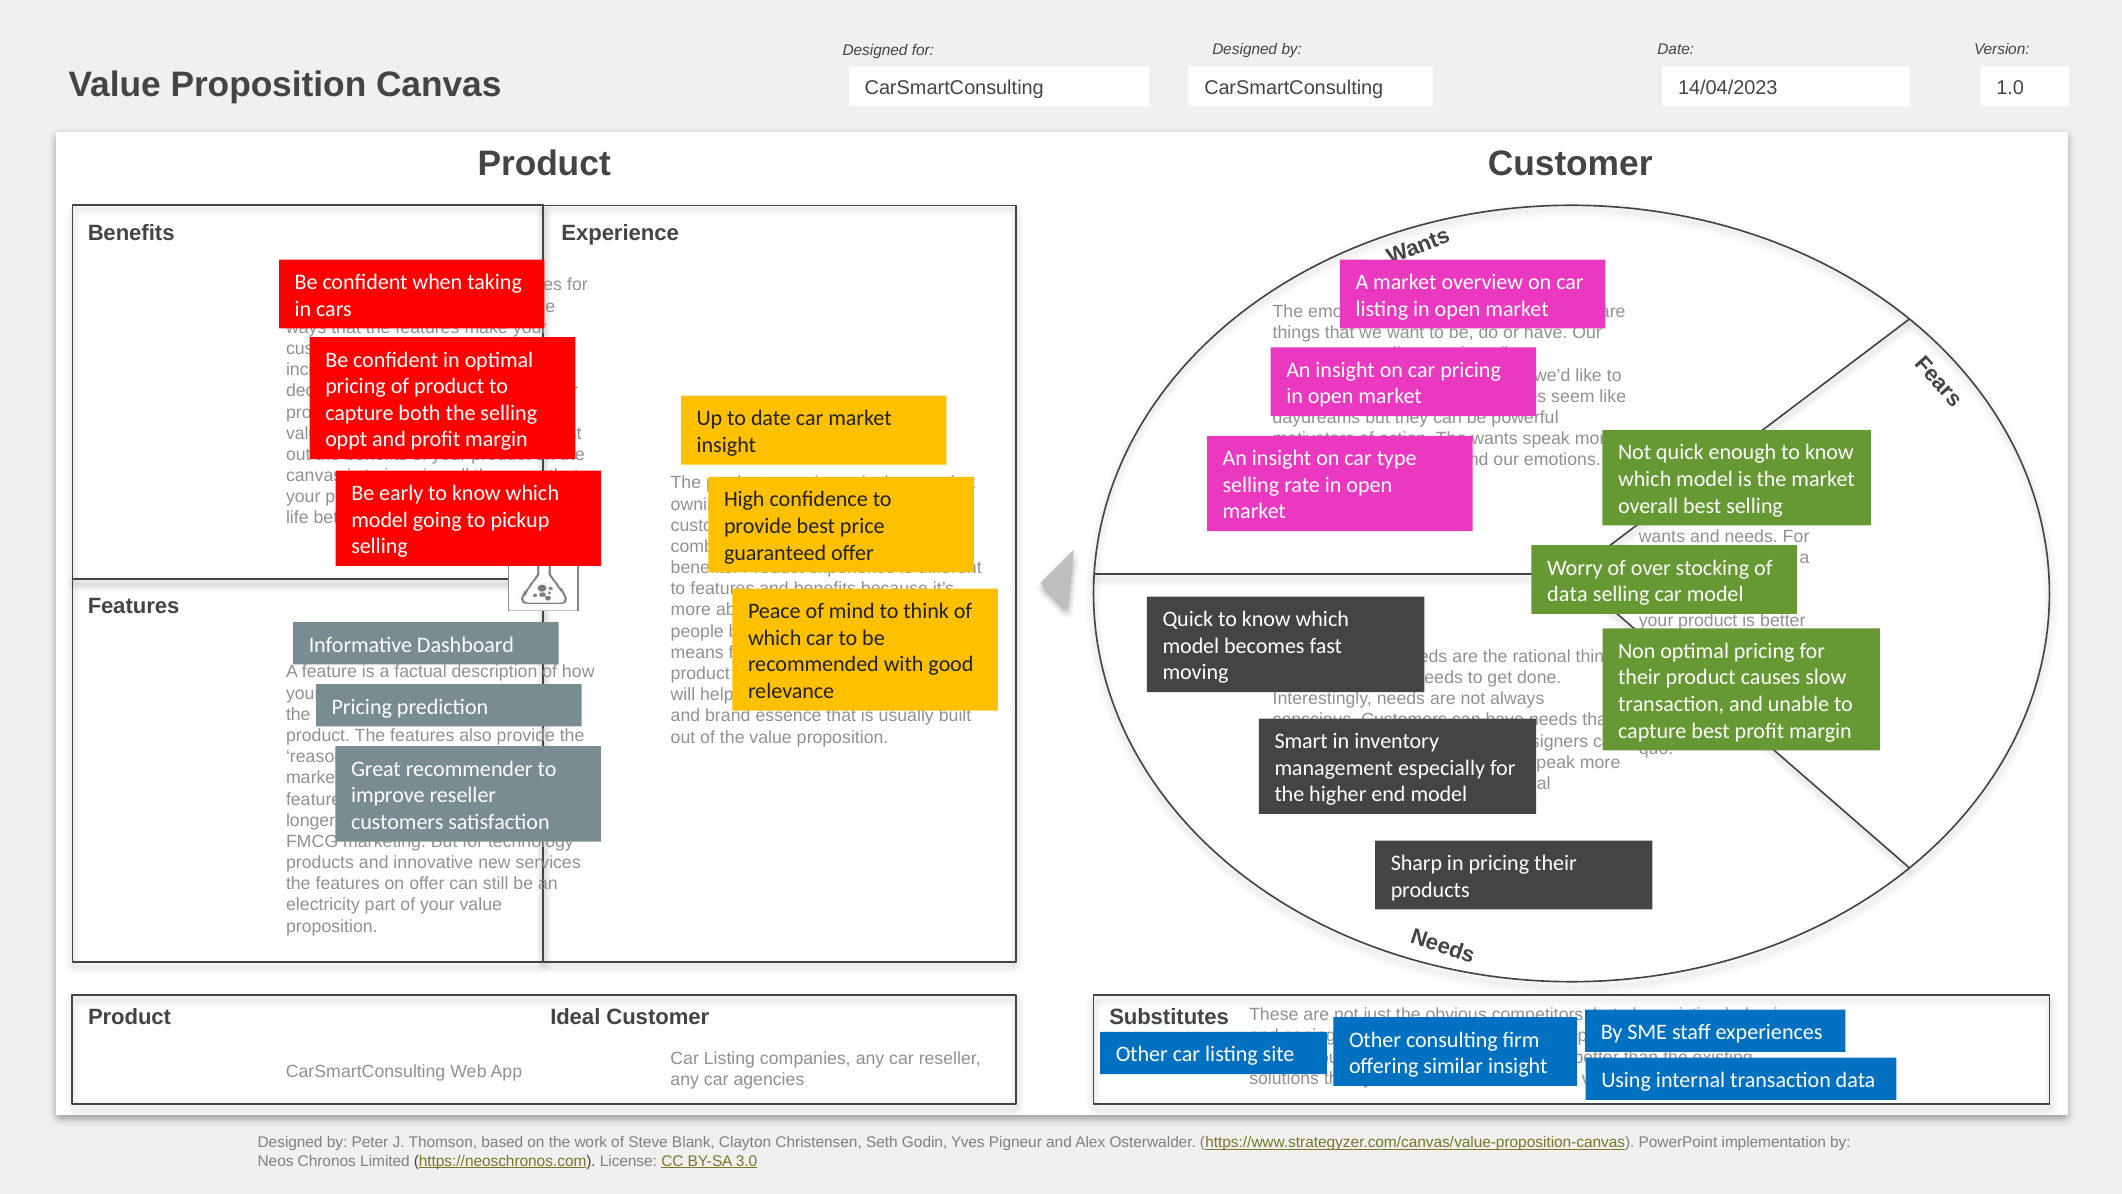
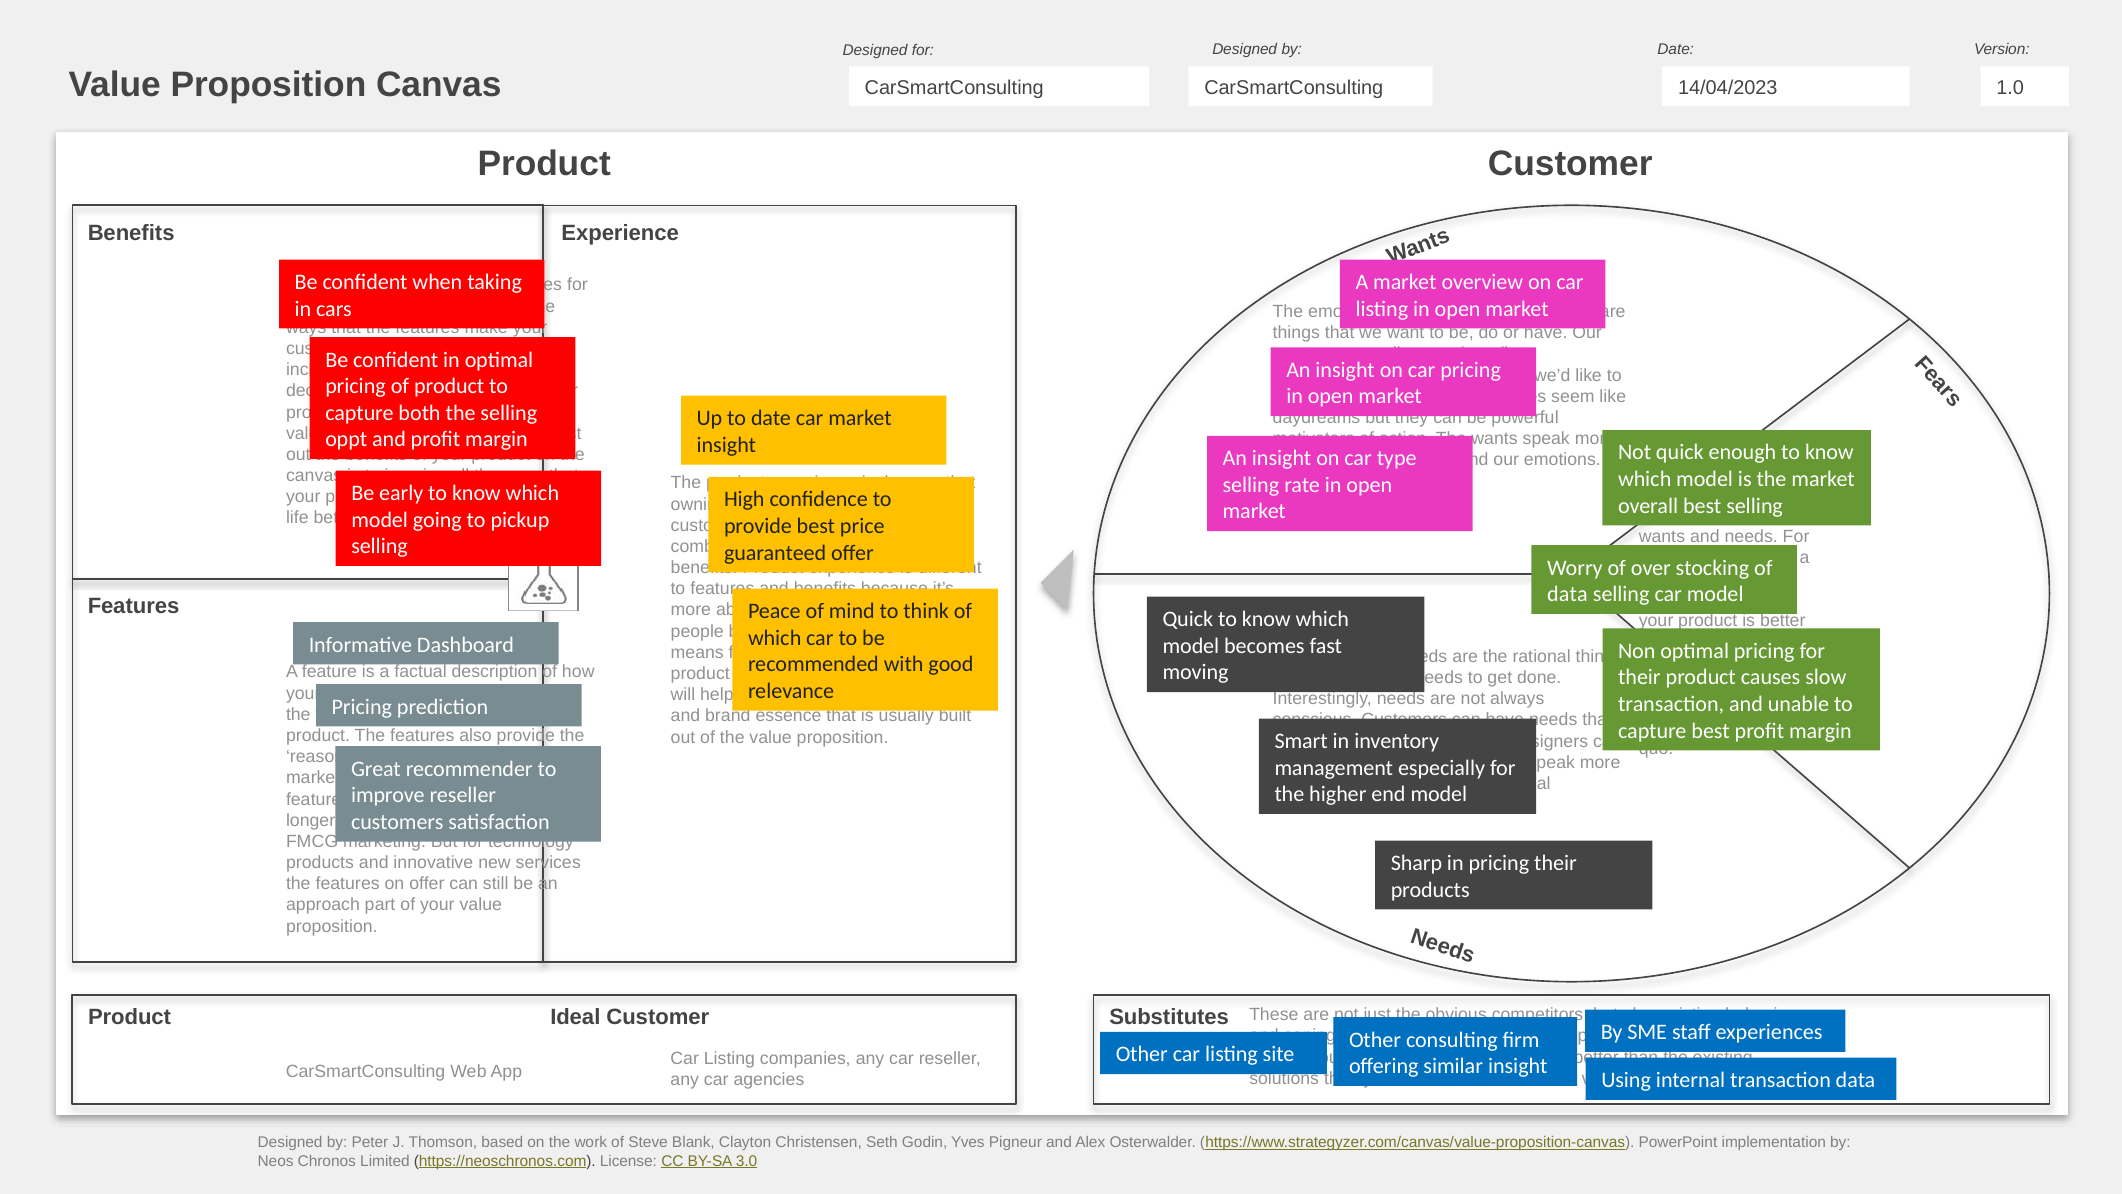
electricity: electricity -> approach
